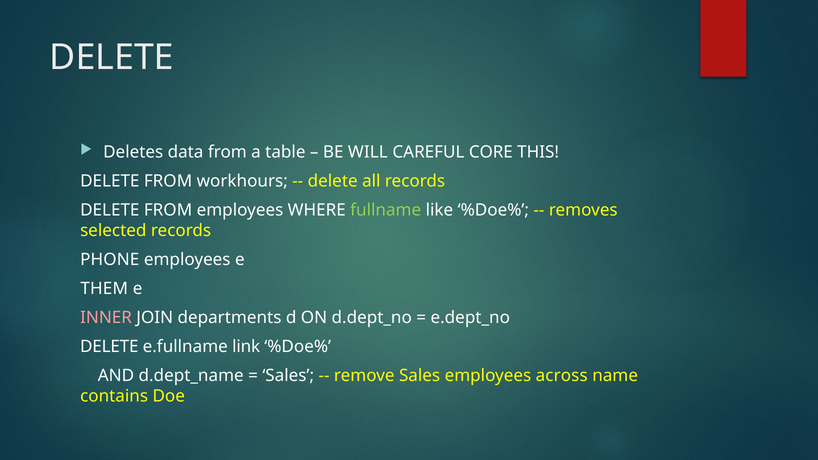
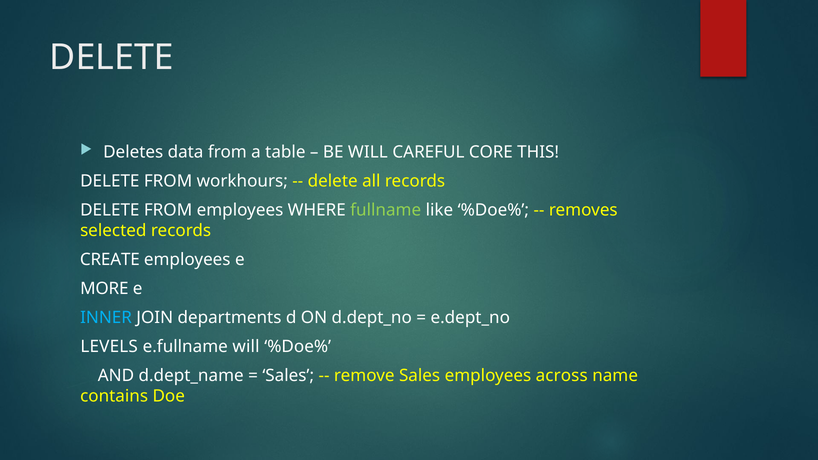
PHONE: PHONE -> CREATE
THEM: THEM -> MORE
INNER colour: pink -> light blue
DELETE at (109, 347): DELETE -> LEVELS
e.fullname link: link -> will
